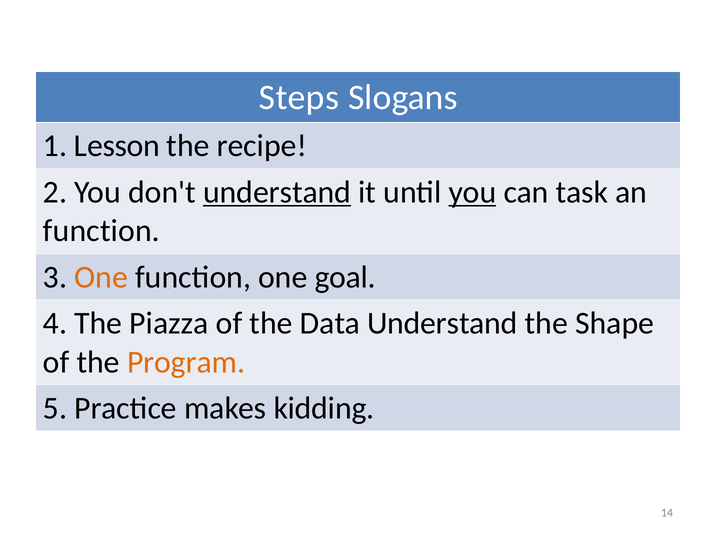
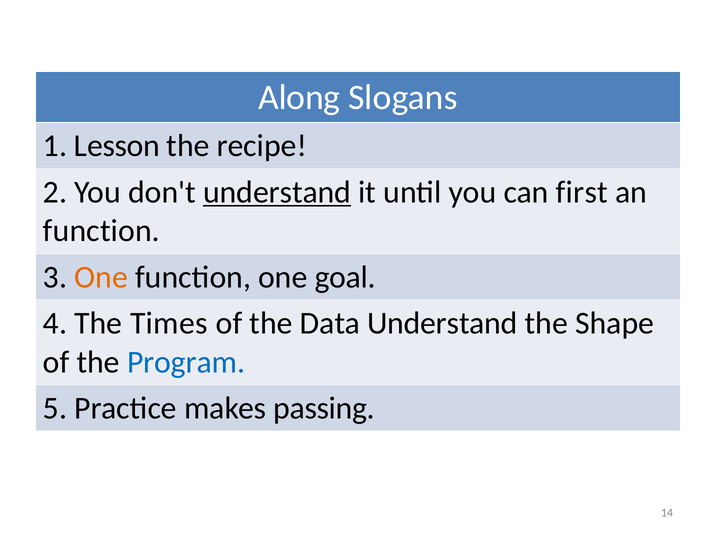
Steps: Steps -> Along
you at (473, 192) underline: present -> none
task: task -> first
Piazza: Piazza -> Times
Program colour: orange -> blue
kidding: kidding -> passing
